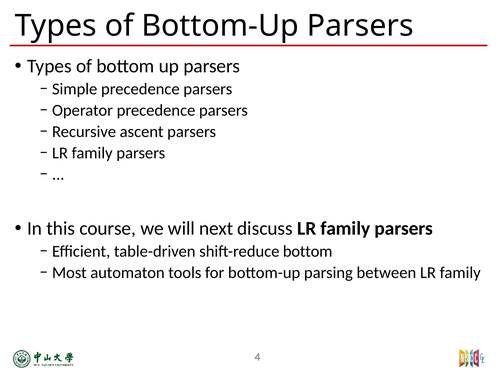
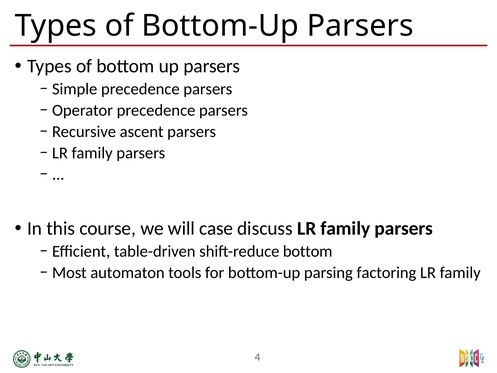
next: next -> case
between: between -> factoring
